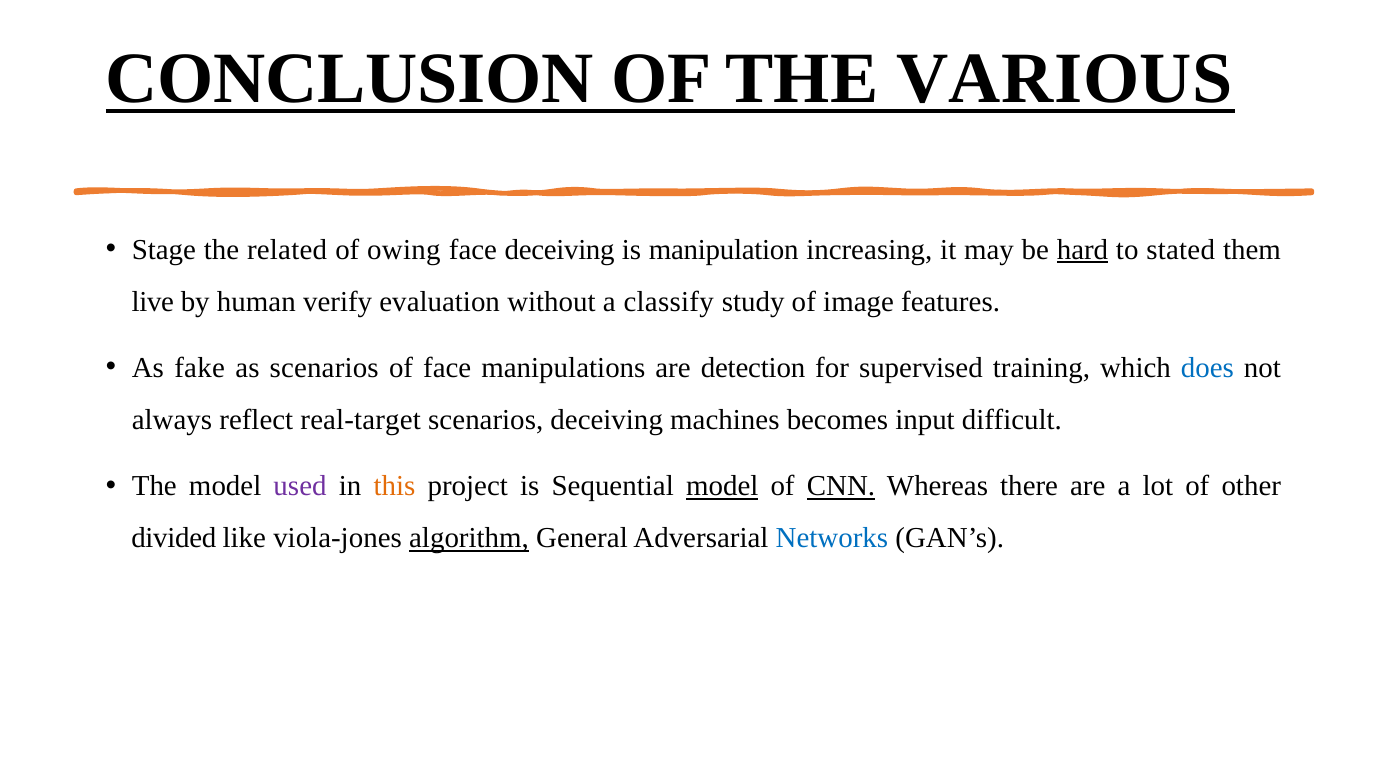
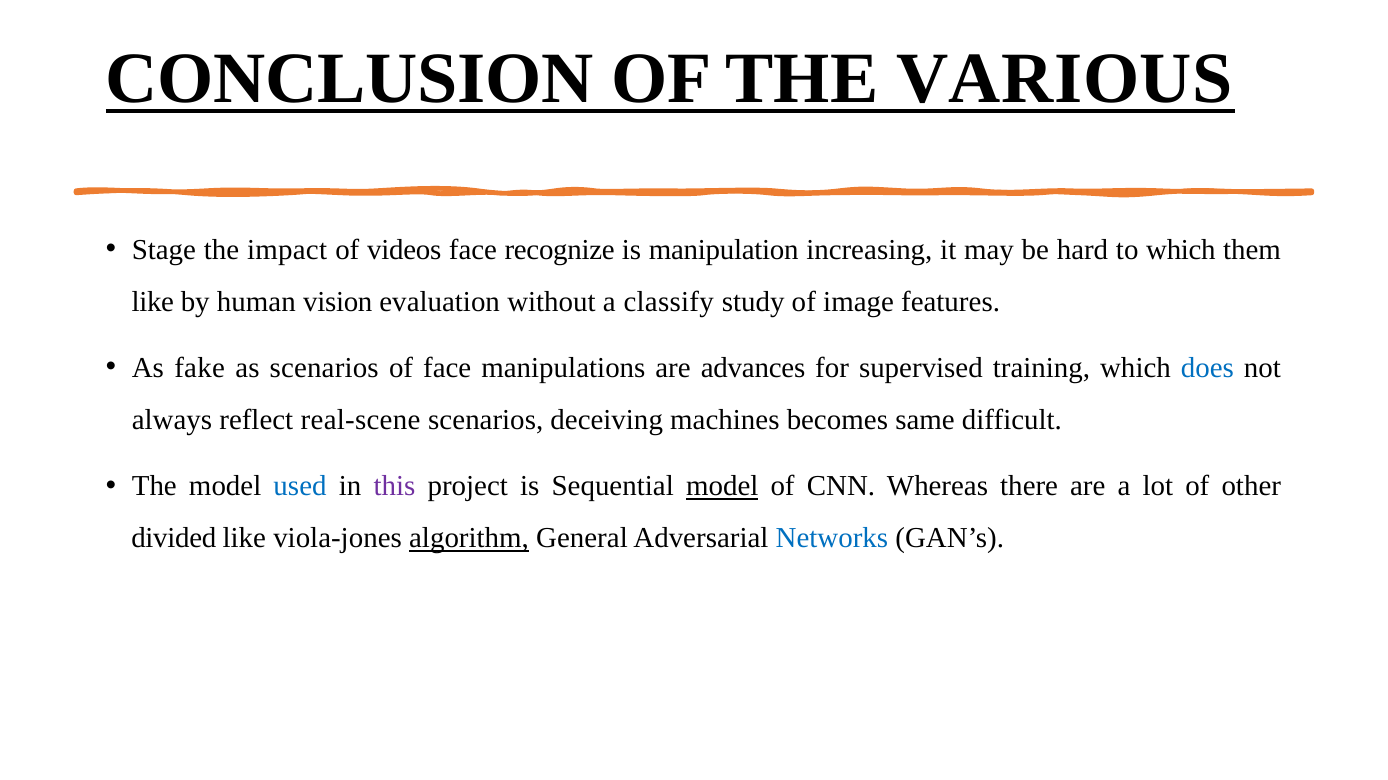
related: related -> impact
owing: owing -> videos
face deceiving: deceiving -> recognize
hard underline: present -> none
to stated: stated -> which
live at (153, 302): live -> like
verify: verify -> vision
detection: detection -> advances
real-target: real-target -> real-scene
input: input -> same
used colour: purple -> blue
this colour: orange -> purple
CNN underline: present -> none
